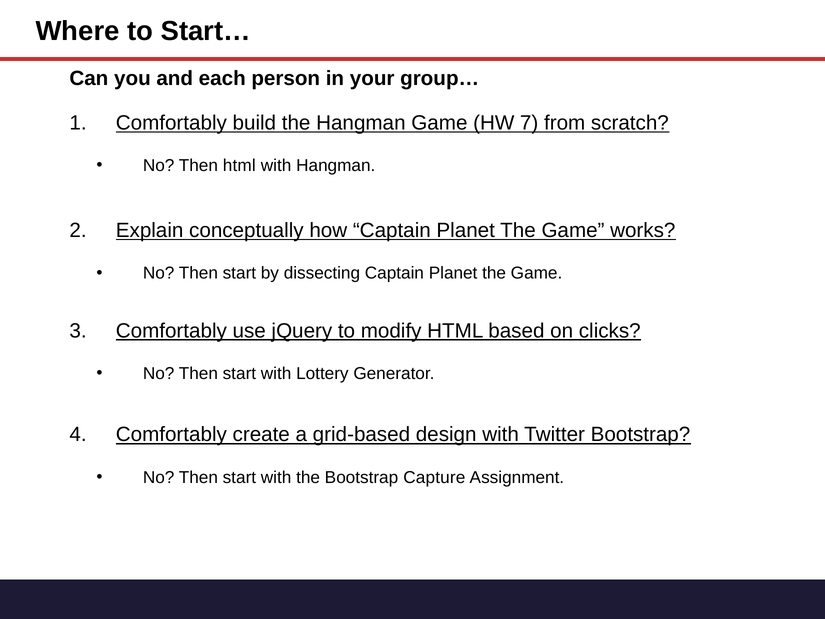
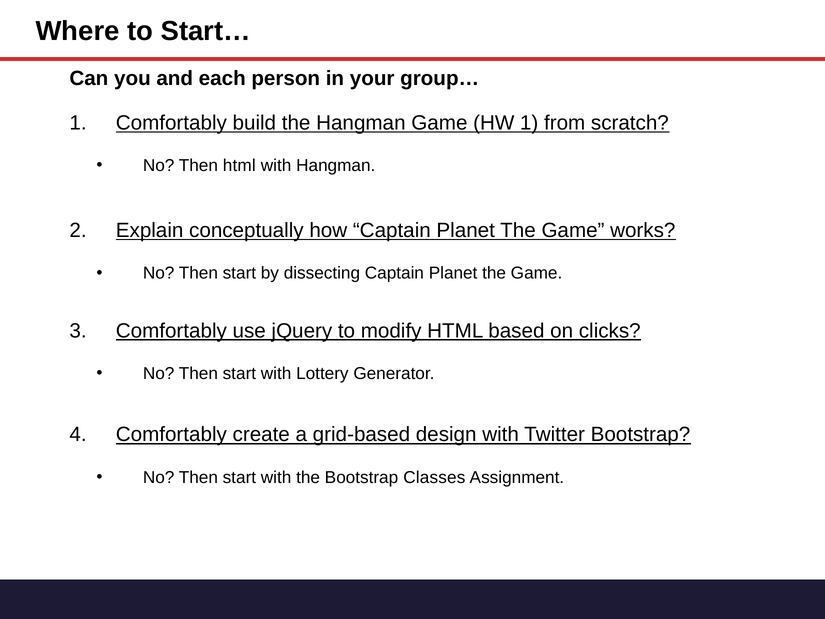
HW 7: 7 -> 1
Capture: Capture -> Classes
